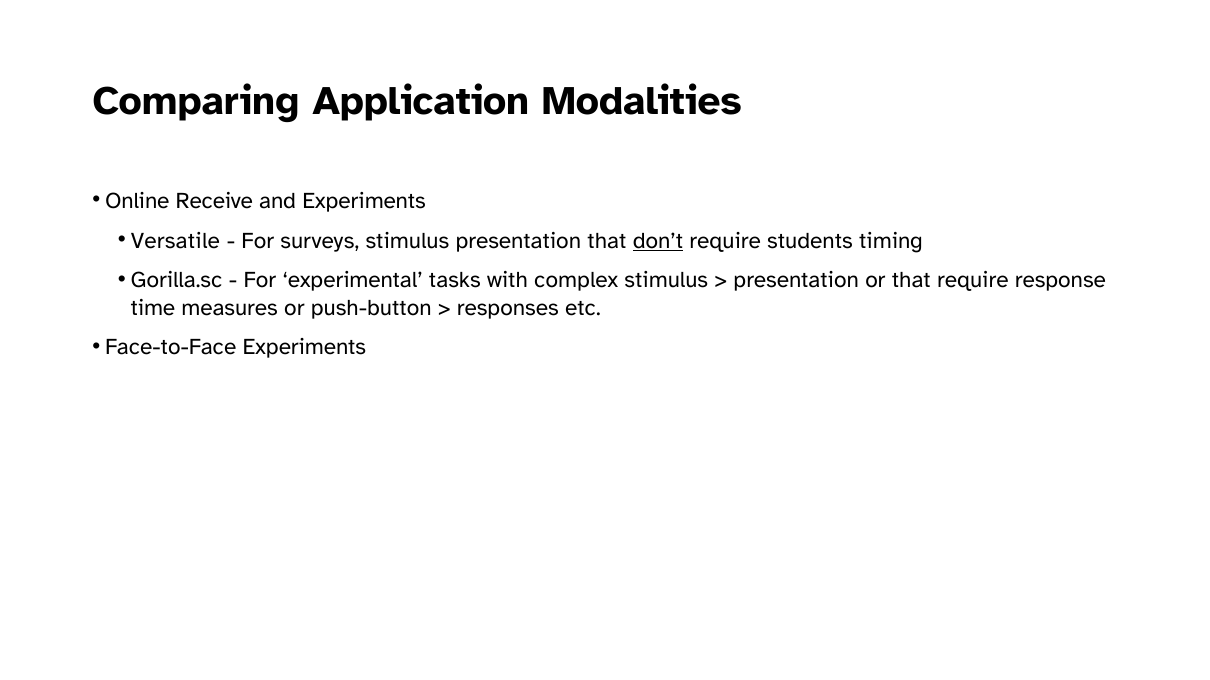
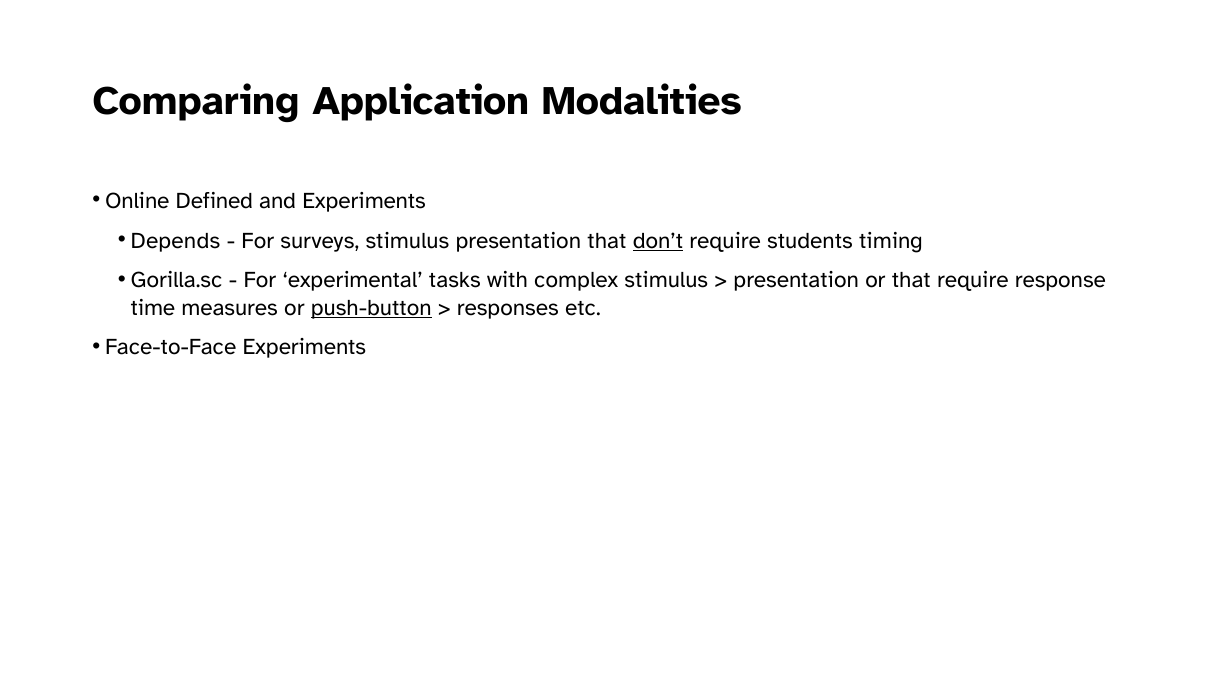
Receive: Receive -> Defined
Versatile: Versatile -> Depends
push-button underline: none -> present
